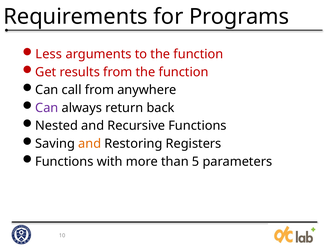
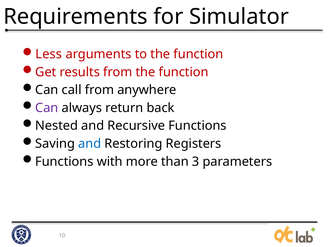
Programs: Programs -> Simulator
and at (90, 144) colour: orange -> blue
5: 5 -> 3
